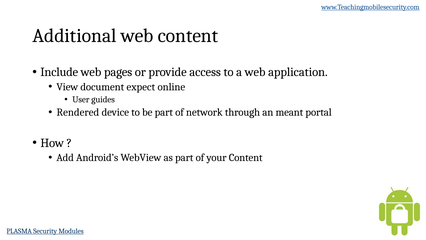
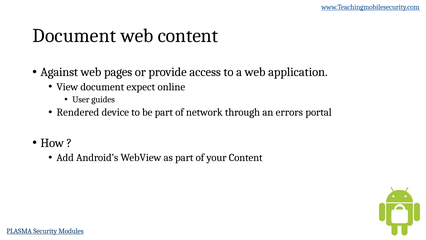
Additional at (75, 36): Additional -> Document
Include: Include -> Against
meant: meant -> errors
